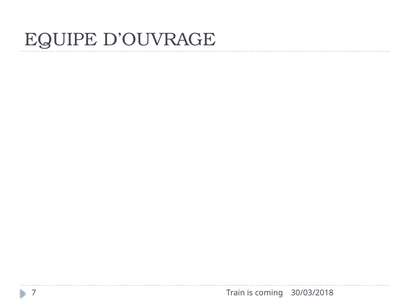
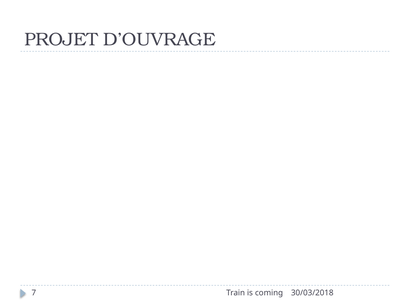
EQUIPE: EQUIPE -> PROJET
